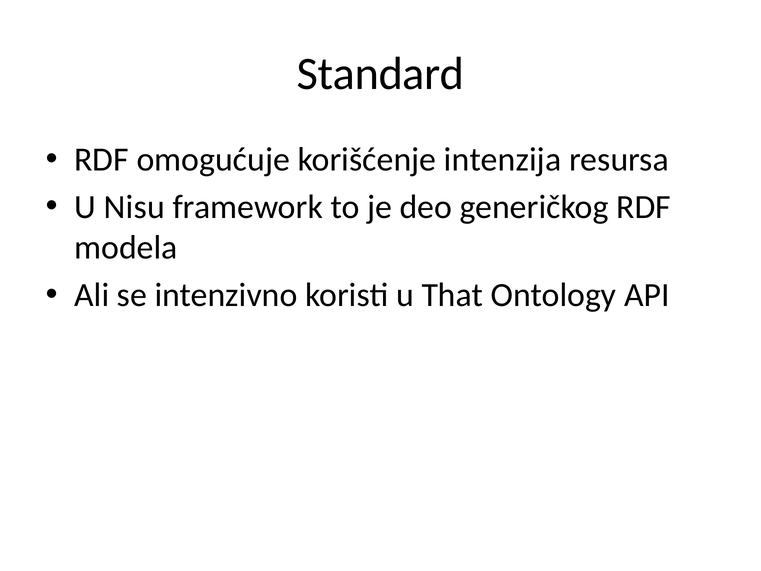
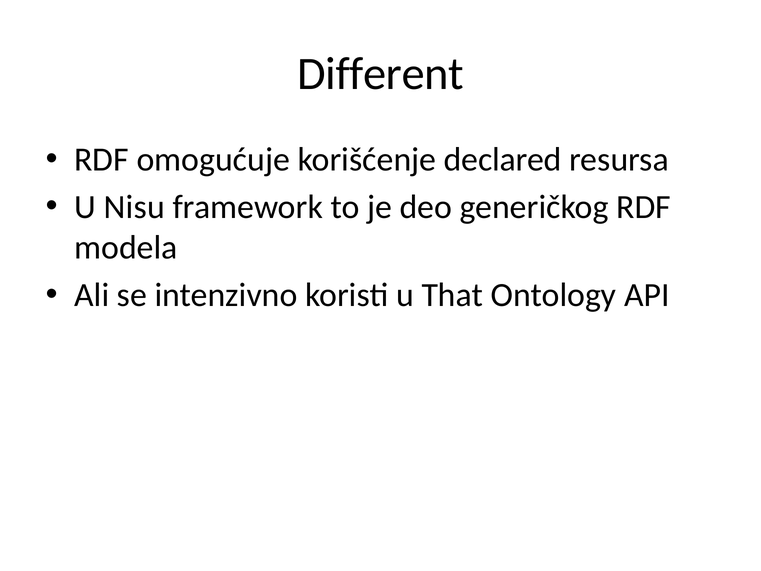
Standard: Standard -> Different
intenzija: intenzija -> declared
